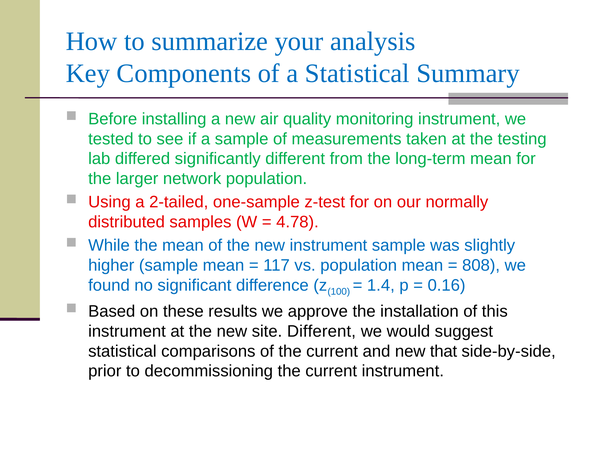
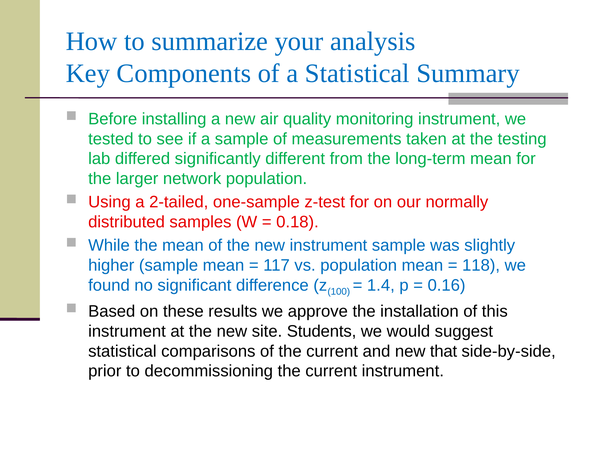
4.78: 4.78 -> 0.18
808: 808 -> 118
site Different: Different -> Students
